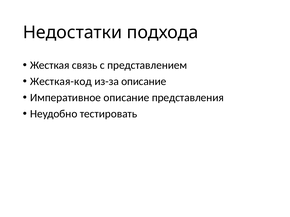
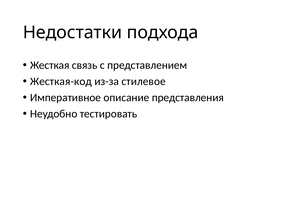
из-за описание: описание -> стилевое
